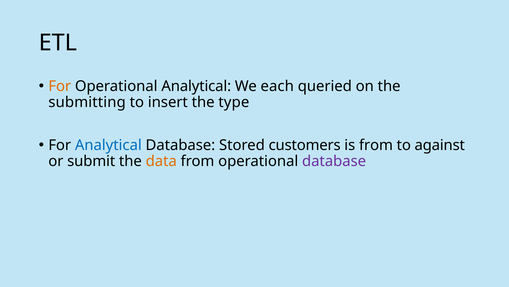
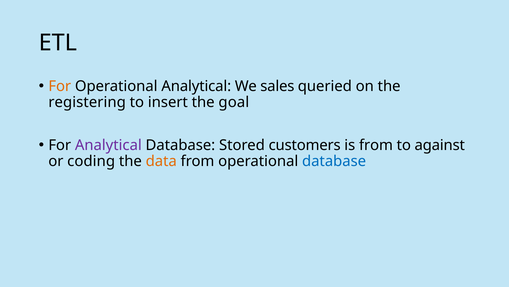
each: each -> sales
submitting: submitting -> registering
type: type -> goal
Analytical at (108, 145) colour: blue -> purple
submit: submit -> coding
database at (334, 161) colour: purple -> blue
